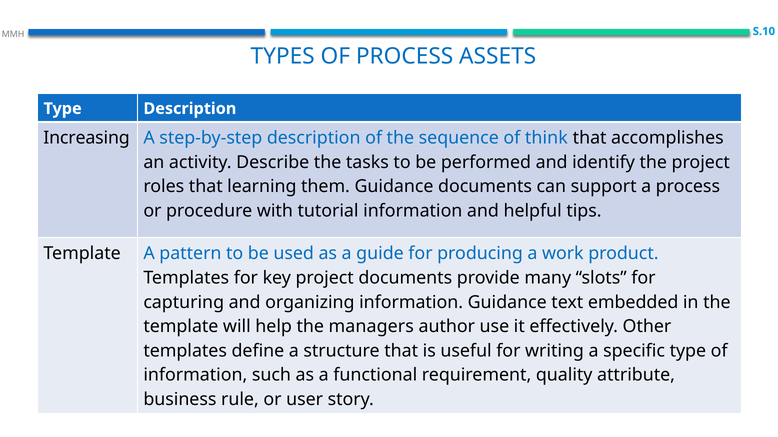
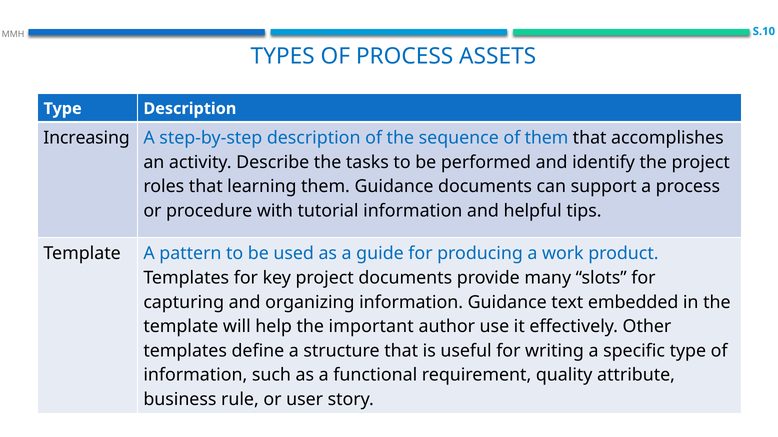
of think: think -> them
managers: managers -> important
